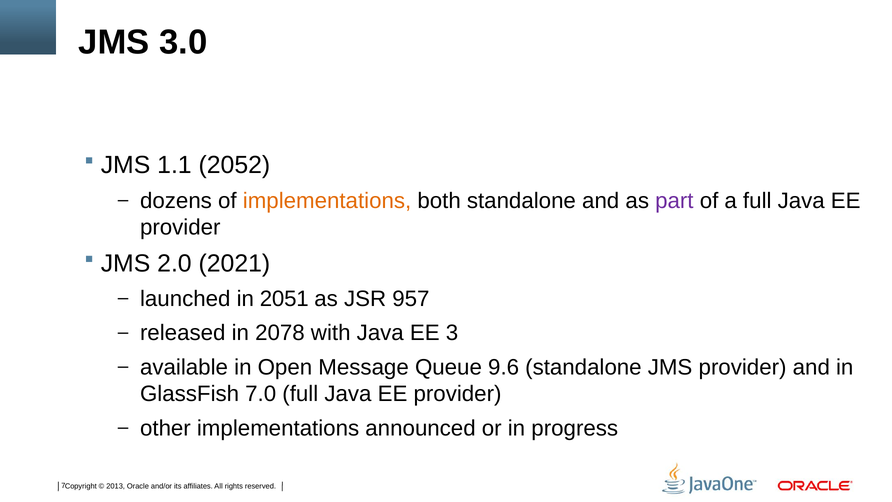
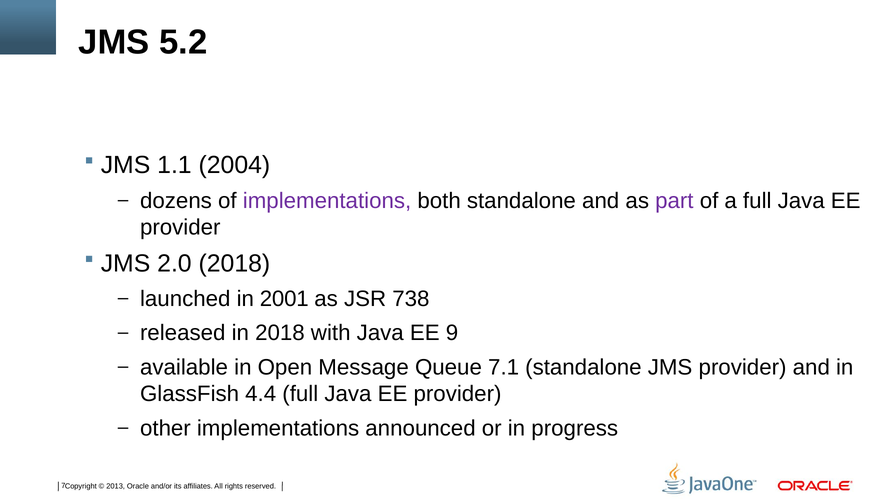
3.0: 3.0 -> 5.2
2052: 2052 -> 2004
implementations at (327, 201) colour: orange -> purple
2.0 2021: 2021 -> 2018
2051: 2051 -> 2001
957: 957 -> 738
in 2078: 2078 -> 2018
3: 3 -> 9
9.6: 9.6 -> 7.1
7.0: 7.0 -> 4.4
